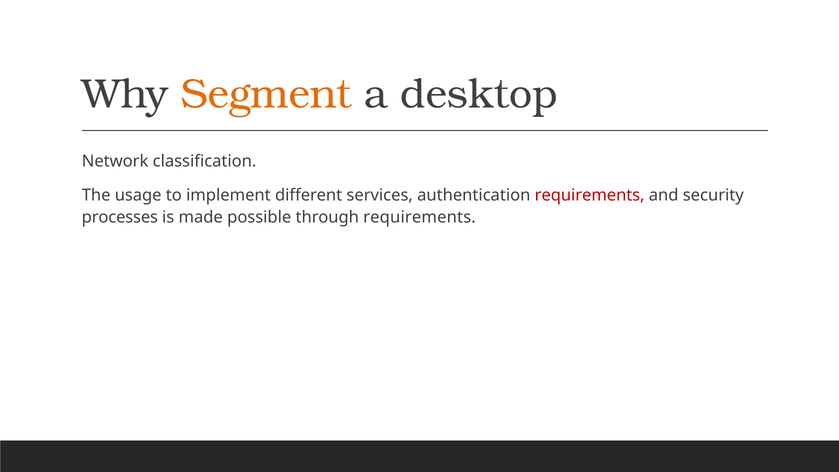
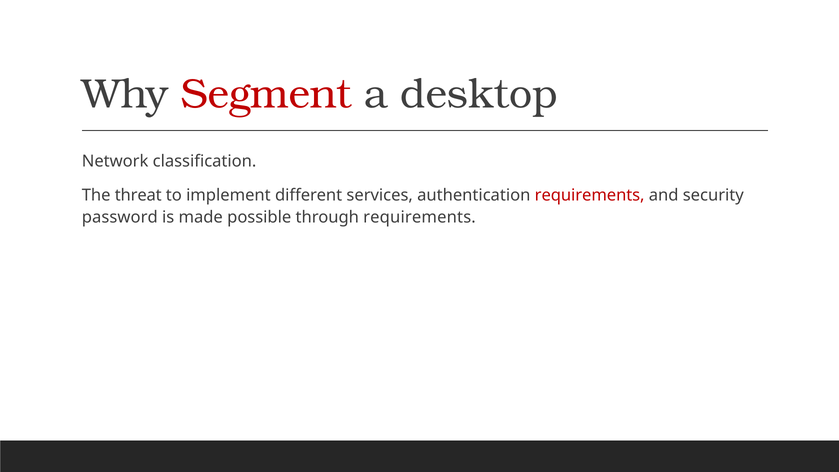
Segment colour: orange -> red
usage: usage -> threat
processes: processes -> password
